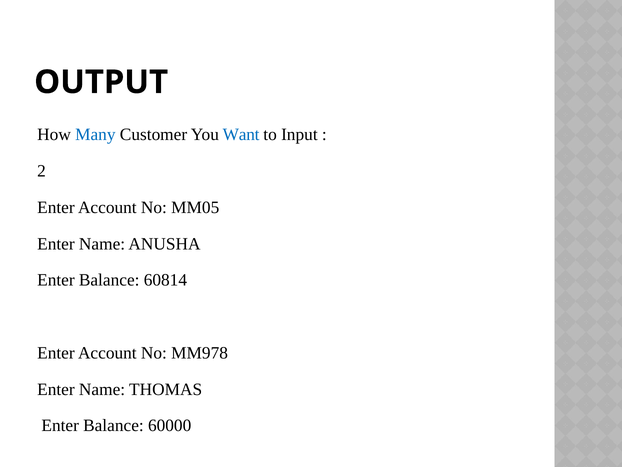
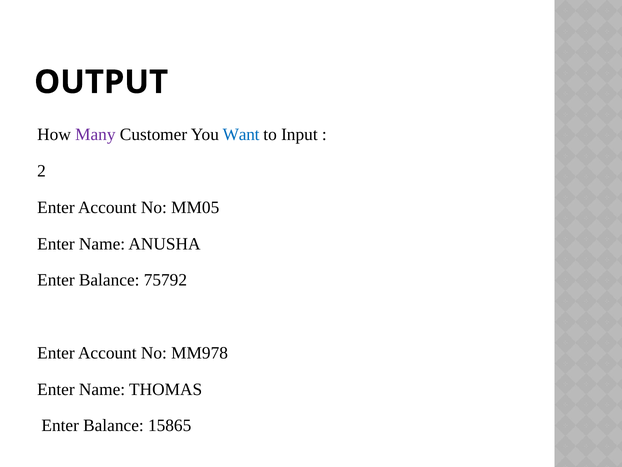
Many colour: blue -> purple
60814: 60814 -> 75792
60000: 60000 -> 15865
